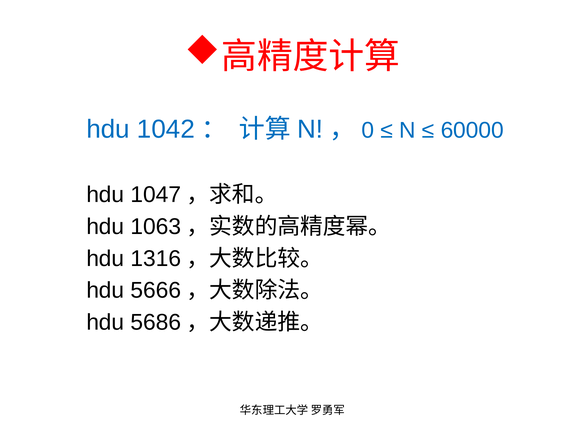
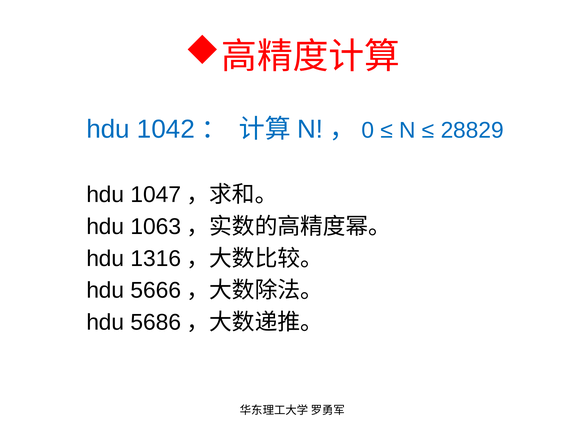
60000: 60000 -> 28829
